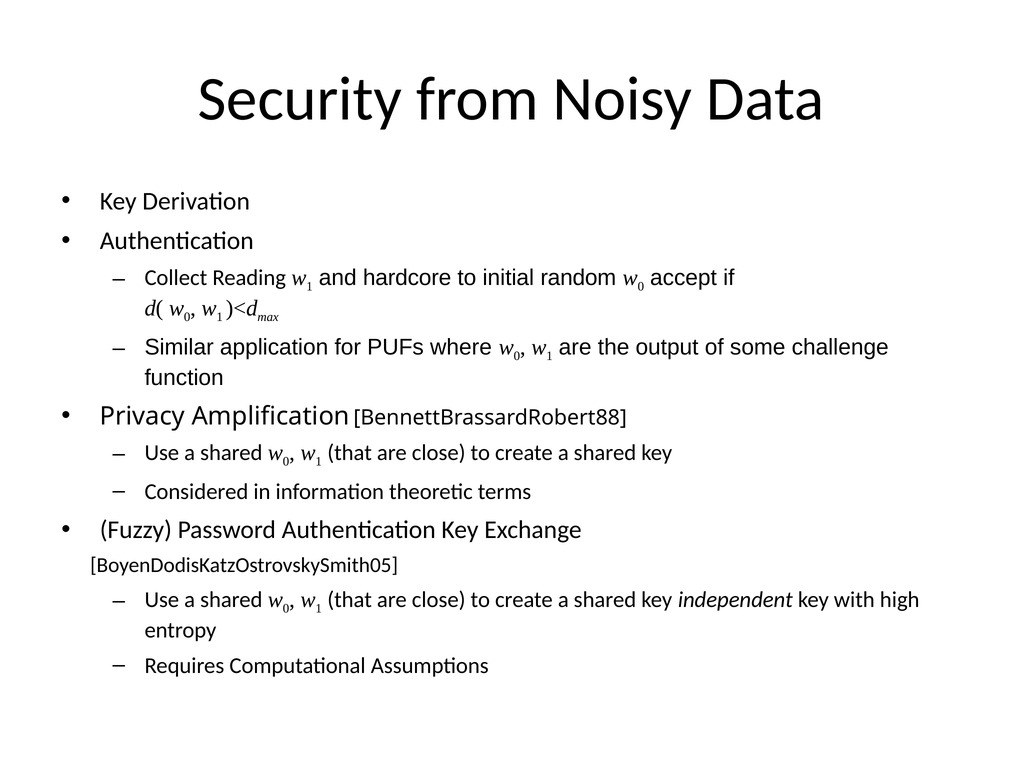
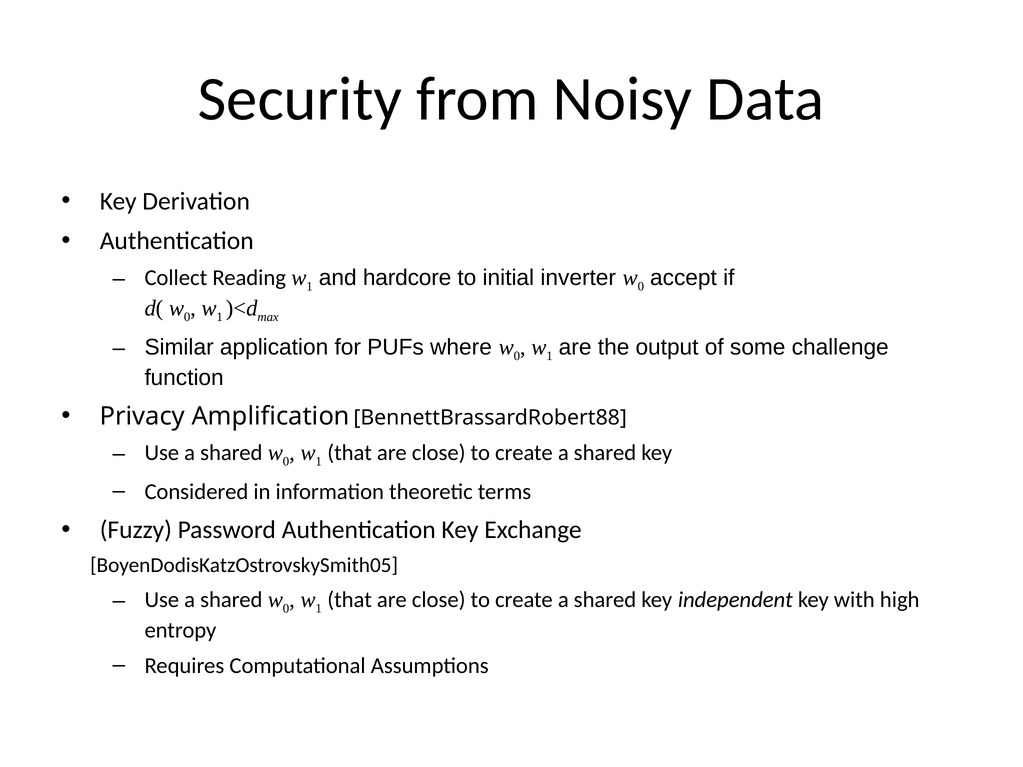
random: random -> inverter
